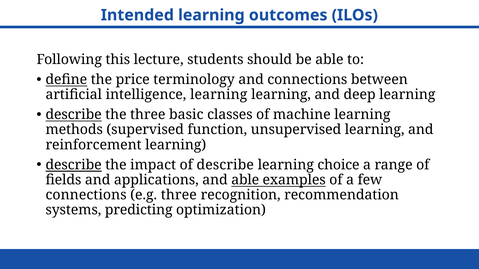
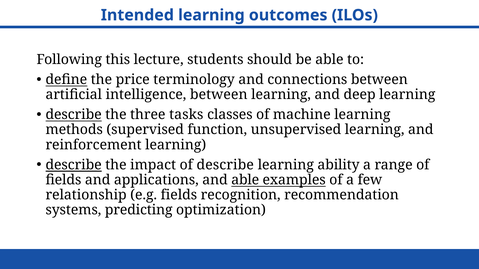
intelligence learning: learning -> between
basic: basic -> tasks
choice: choice -> ability
connections at (86, 195): connections -> relationship
e.g three: three -> fields
